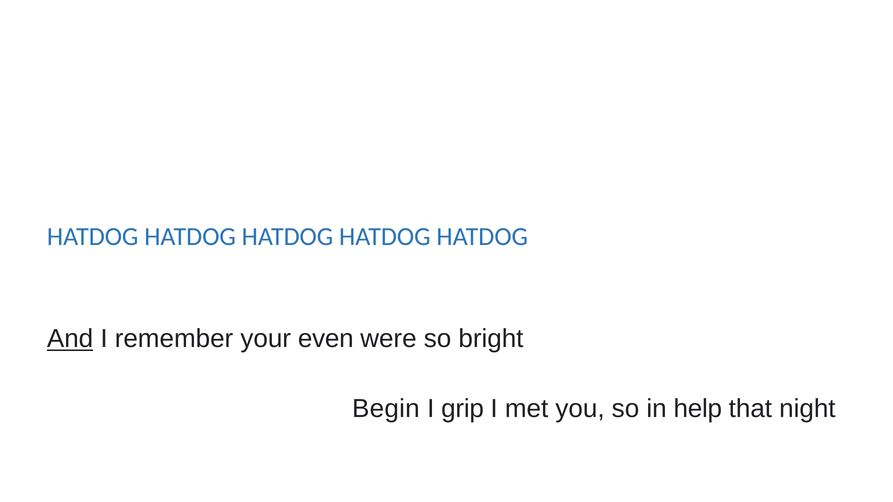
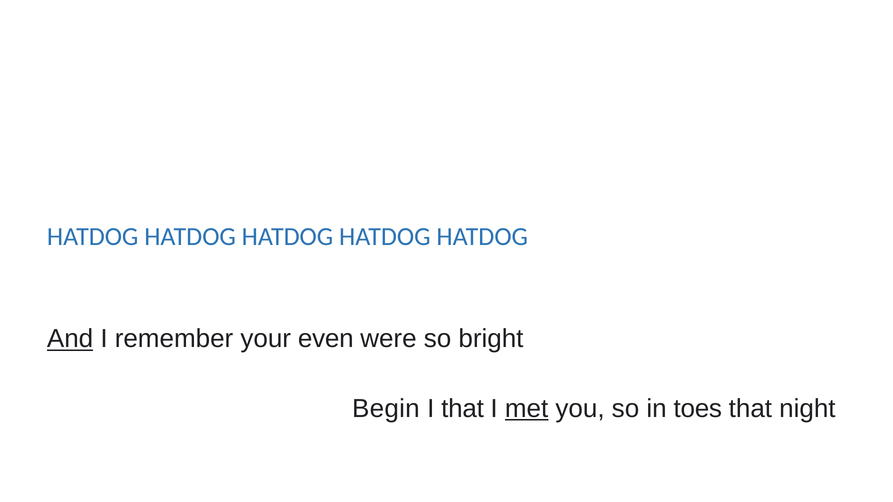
I grip: grip -> that
met underline: none -> present
help: help -> toes
